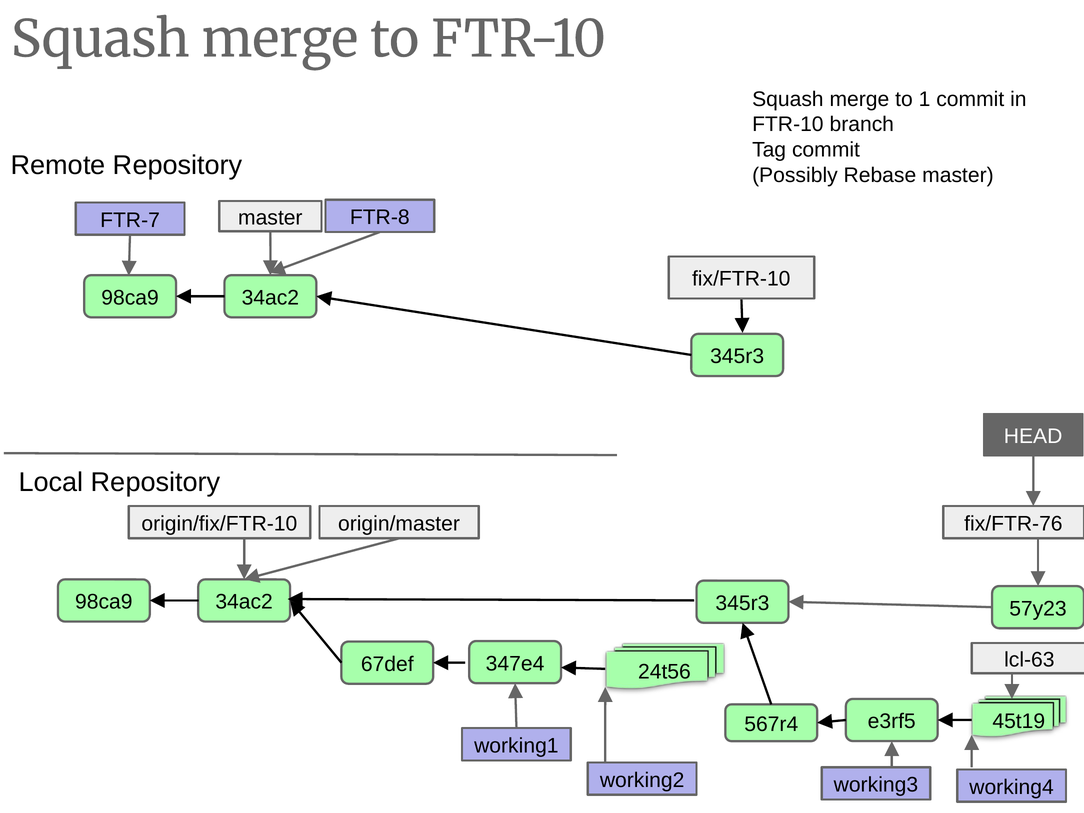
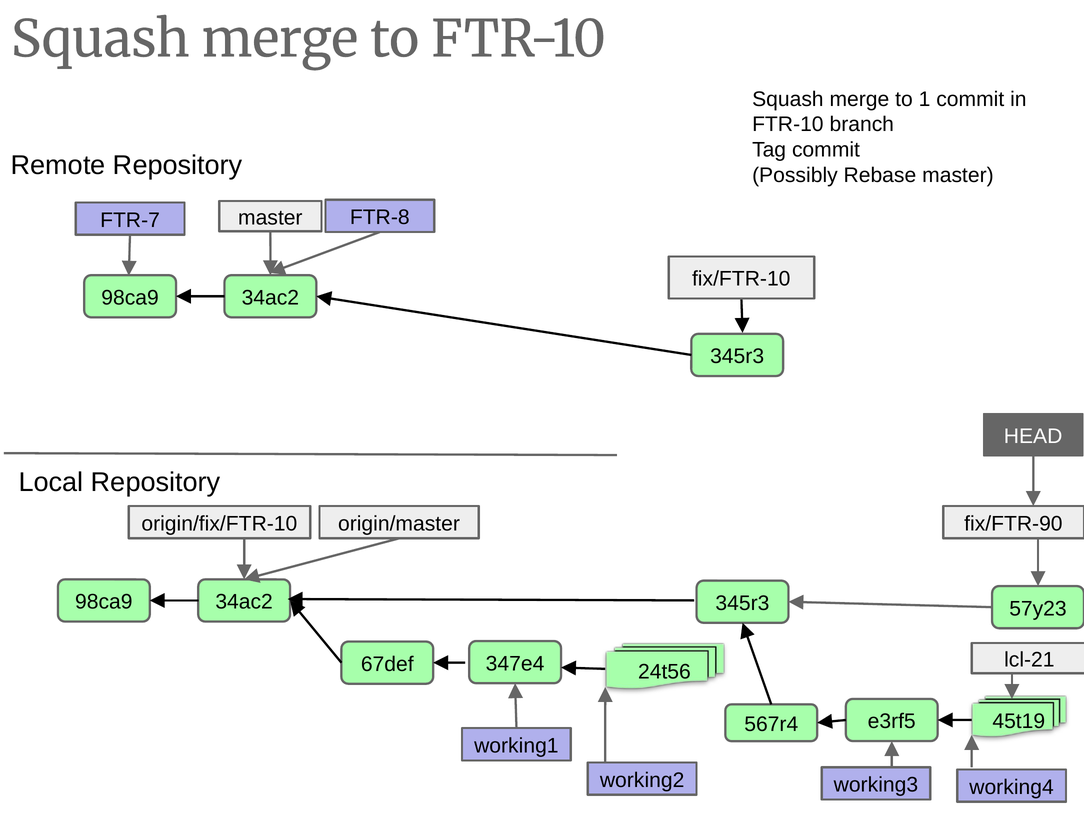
fix/FTR-76: fix/FTR-76 -> fix/FTR-90
lcl-63: lcl-63 -> lcl-21
